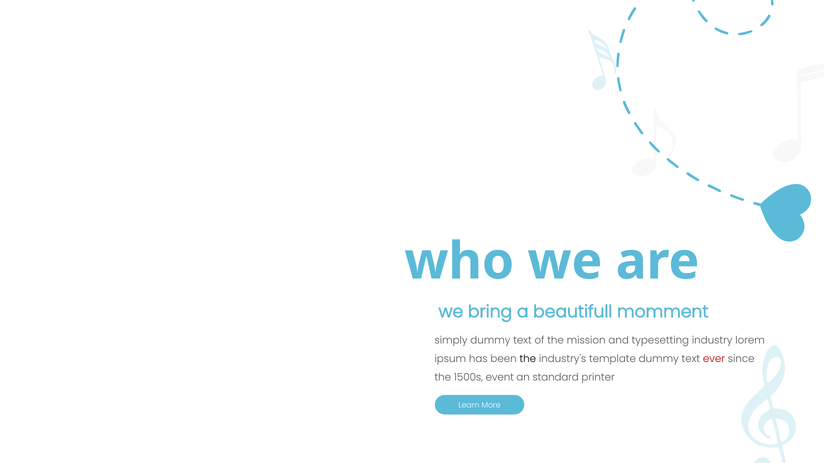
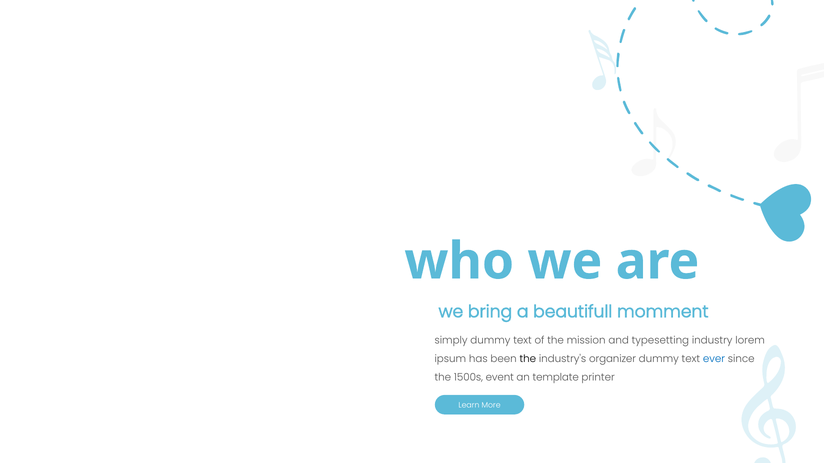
template: template -> organizer
ever colour: red -> blue
standard: standard -> template
